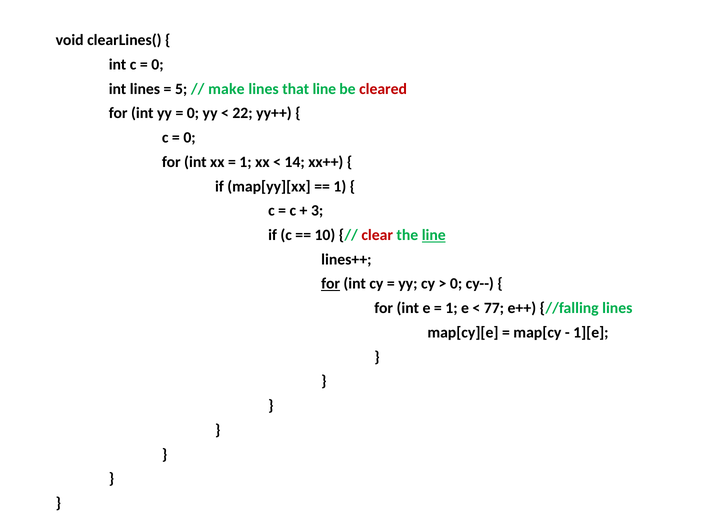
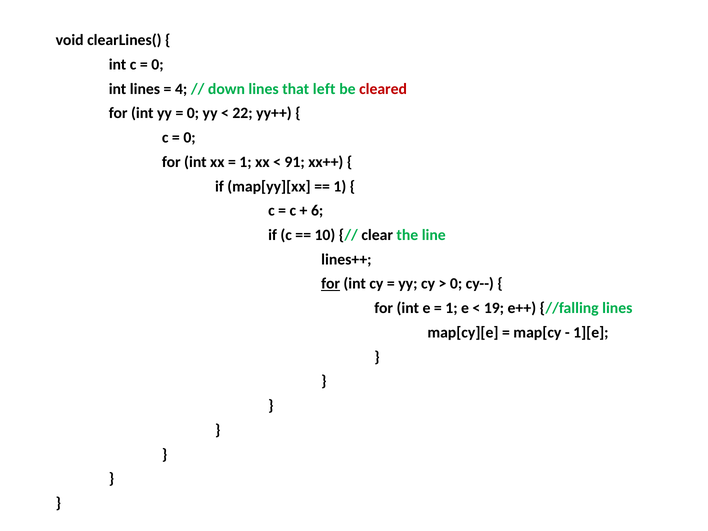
5: 5 -> 4
make: make -> down
that line: line -> left
14: 14 -> 91
3: 3 -> 6
clear colour: red -> black
line at (434, 235) underline: present -> none
77: 77 -> 19
